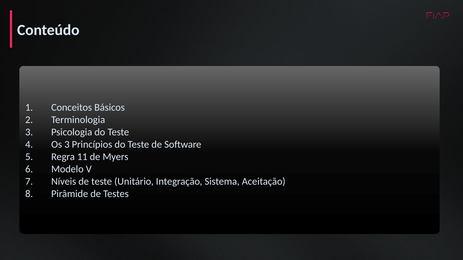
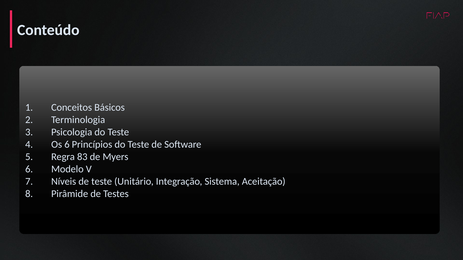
Os 3: 3 -> 6
11: 11 -> 83
